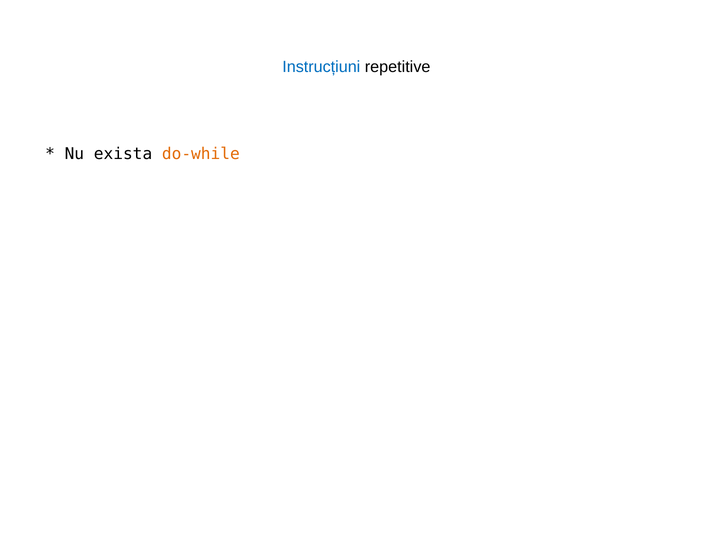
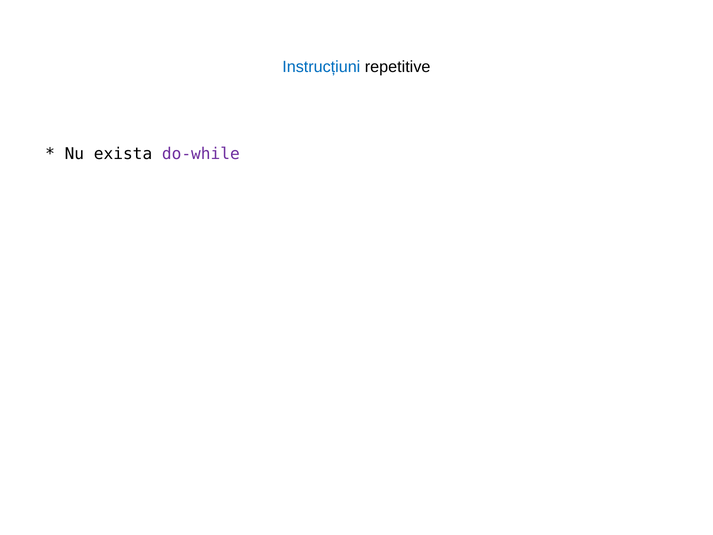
do-while colour: orange -> purple
